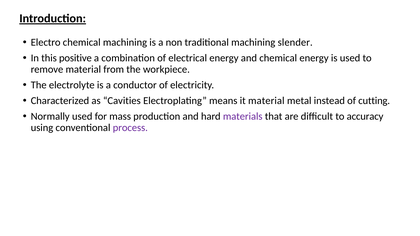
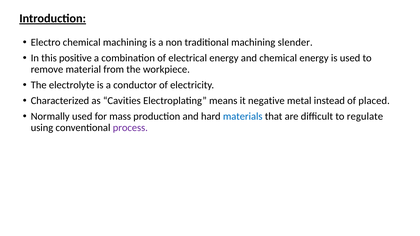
it material: material -> negative
cutting: cutting -> placed
materials colour: purple -> blue
accuracy: accuracy -> regulate
